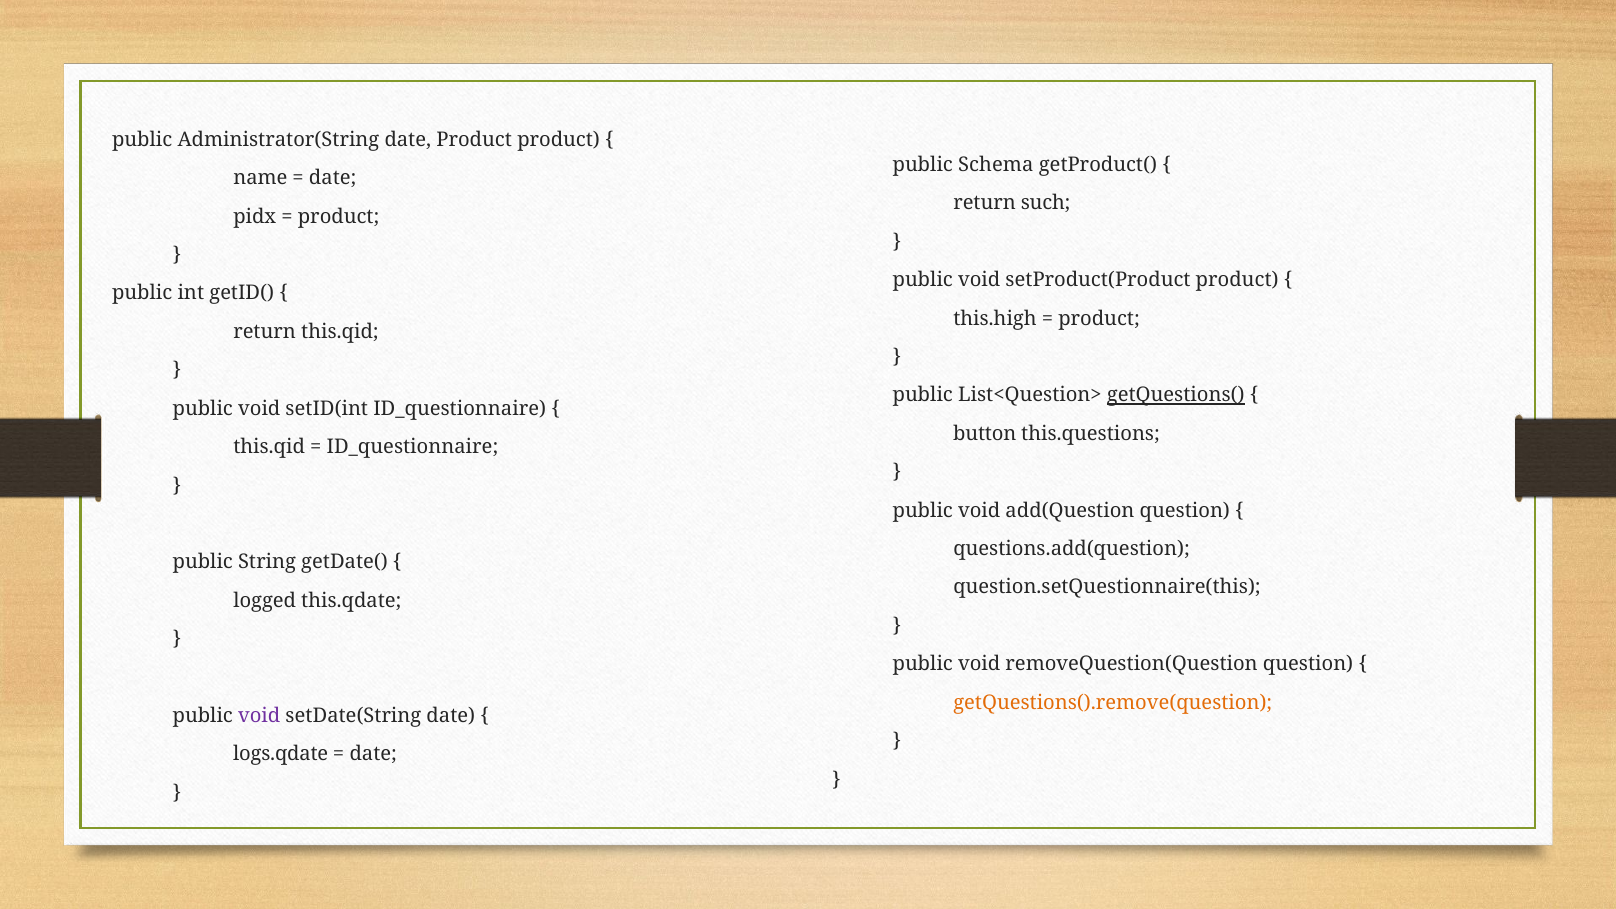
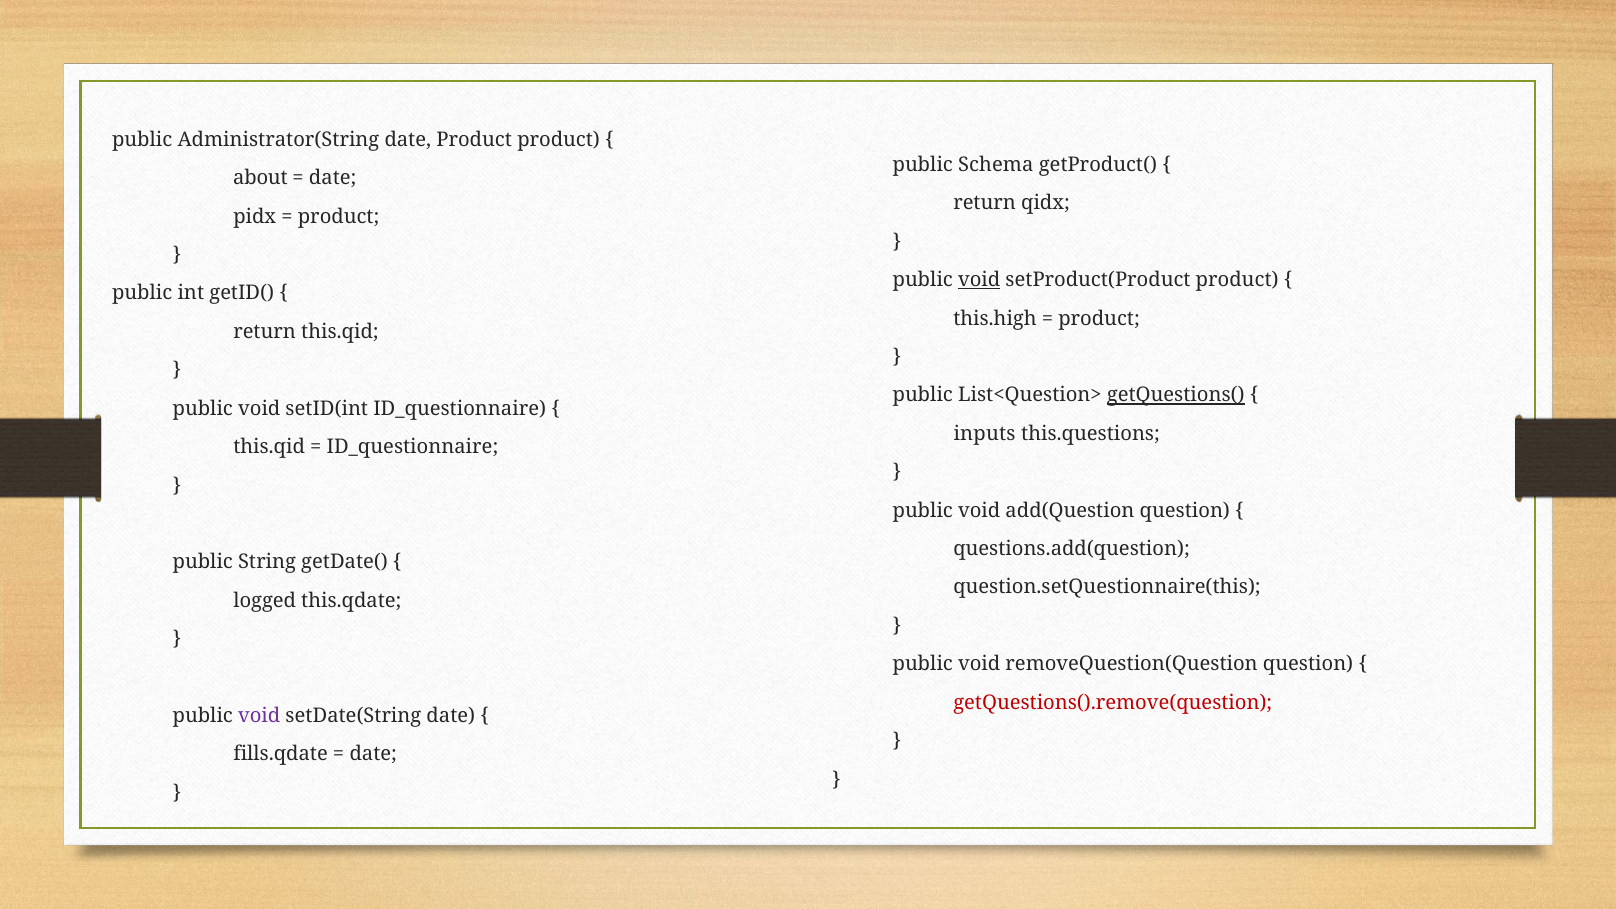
name: name -> about
such: such -> qidx
void at (979, 280) underline: none -> present
button: button -> inputs
getQuestions().remove(question colour: orange -> red
logs.qdate: logs.qdate -> fills.qdate
